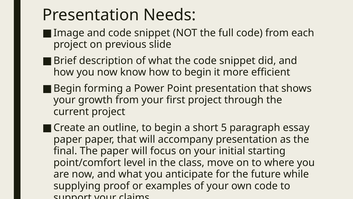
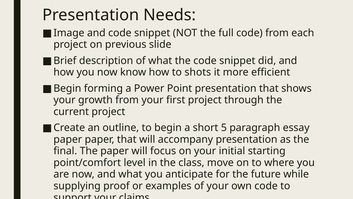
how to begin: begin -> shots
